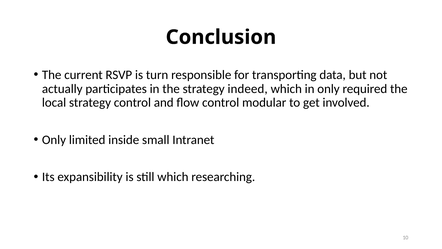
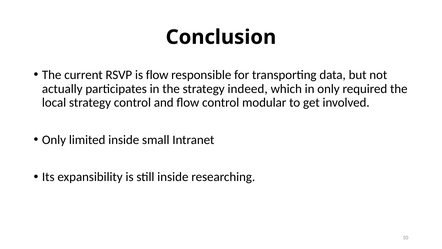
is turn: turn -> flow
still which: which -> inside
